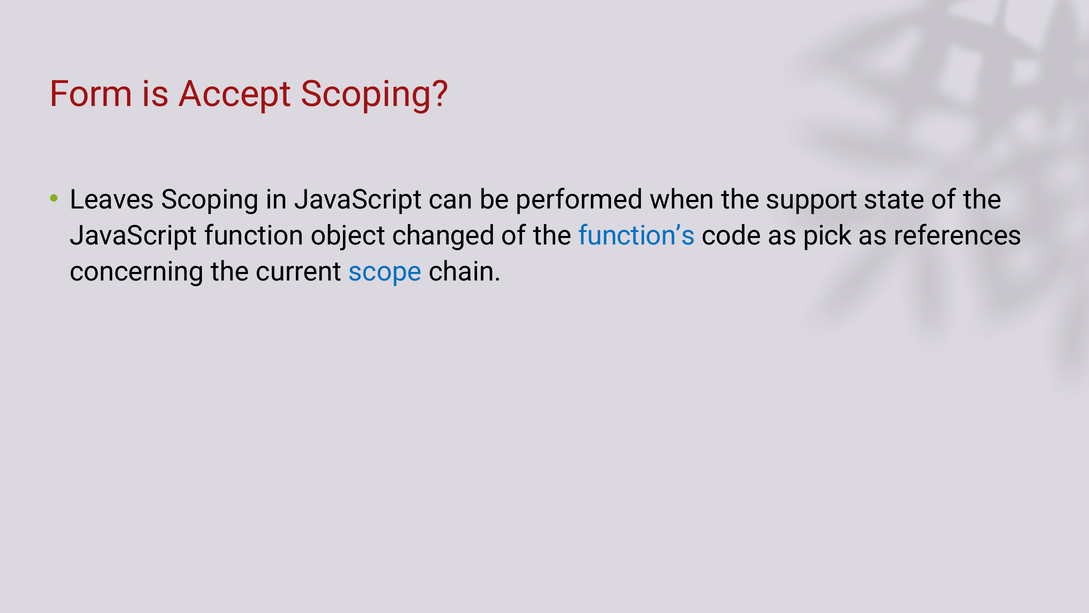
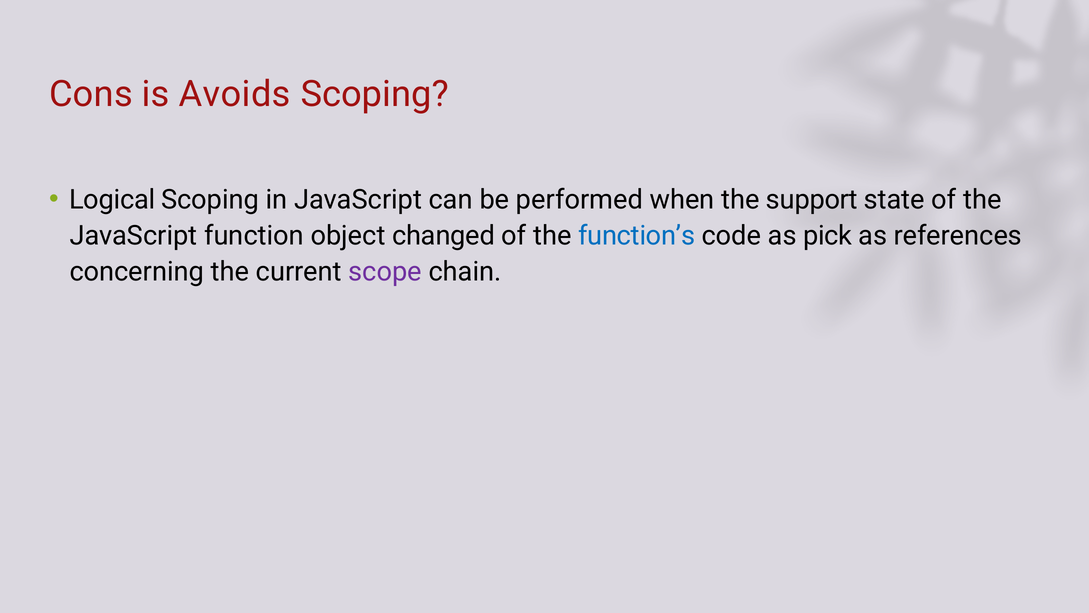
Form: Form -> Cons
Accept: Accept -> Avoids
Leaves: Leaves -> Logical
scope colour: blue -> purple
